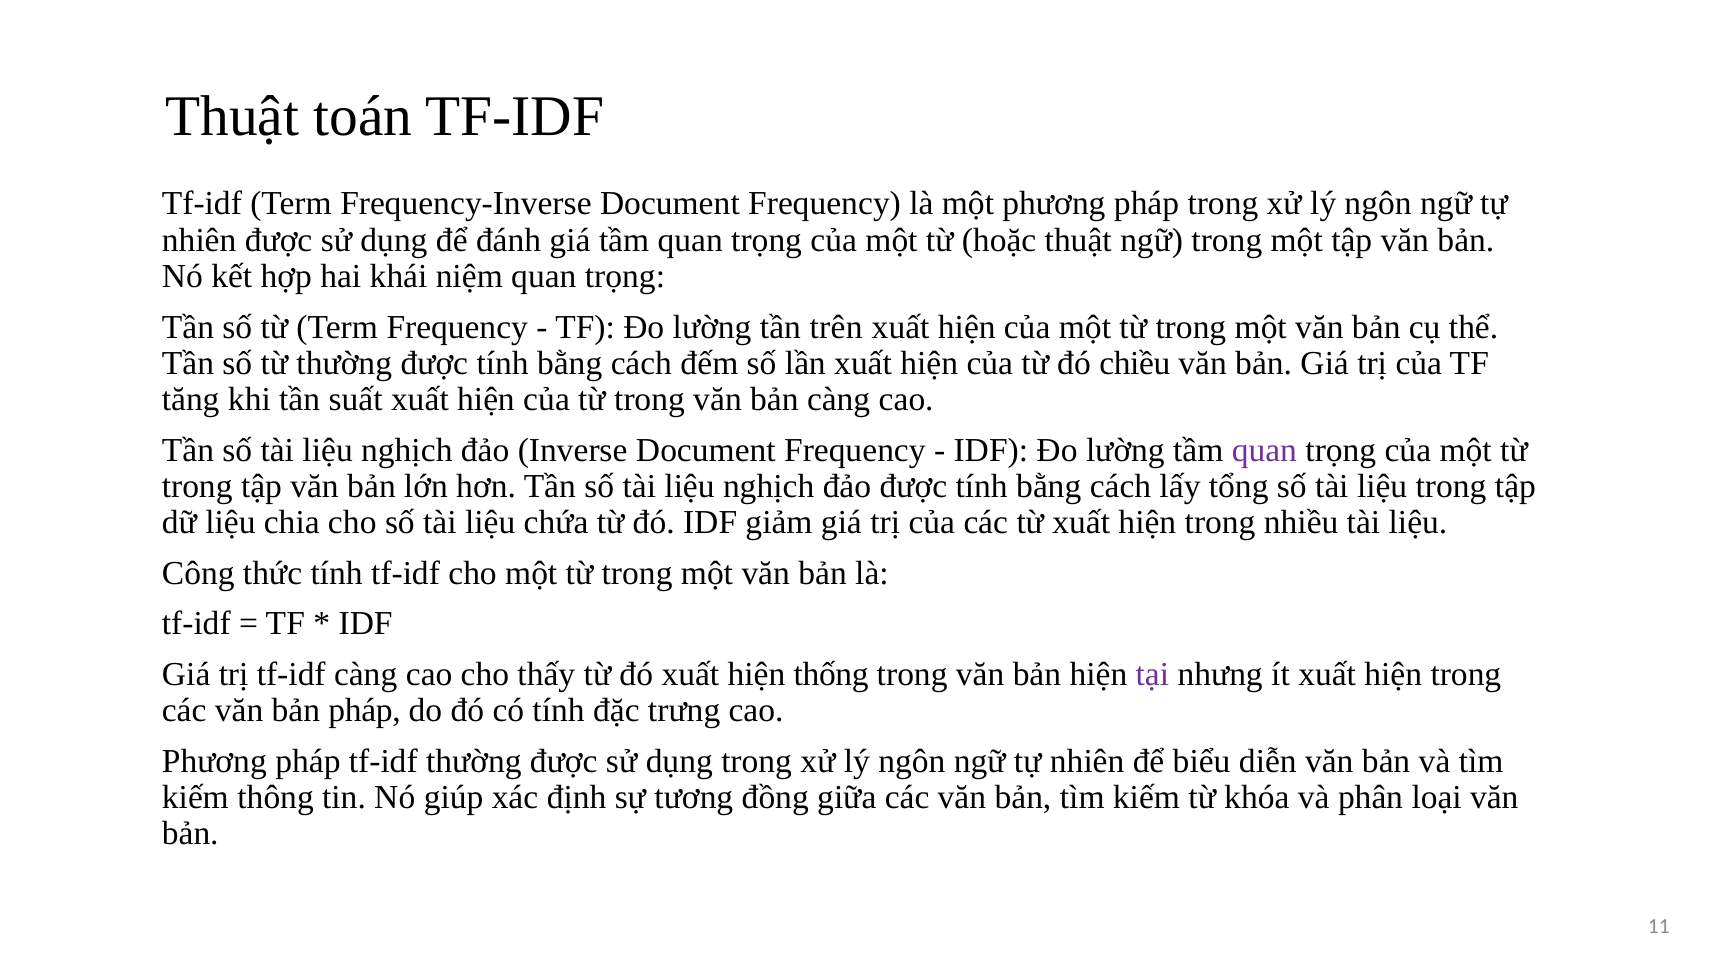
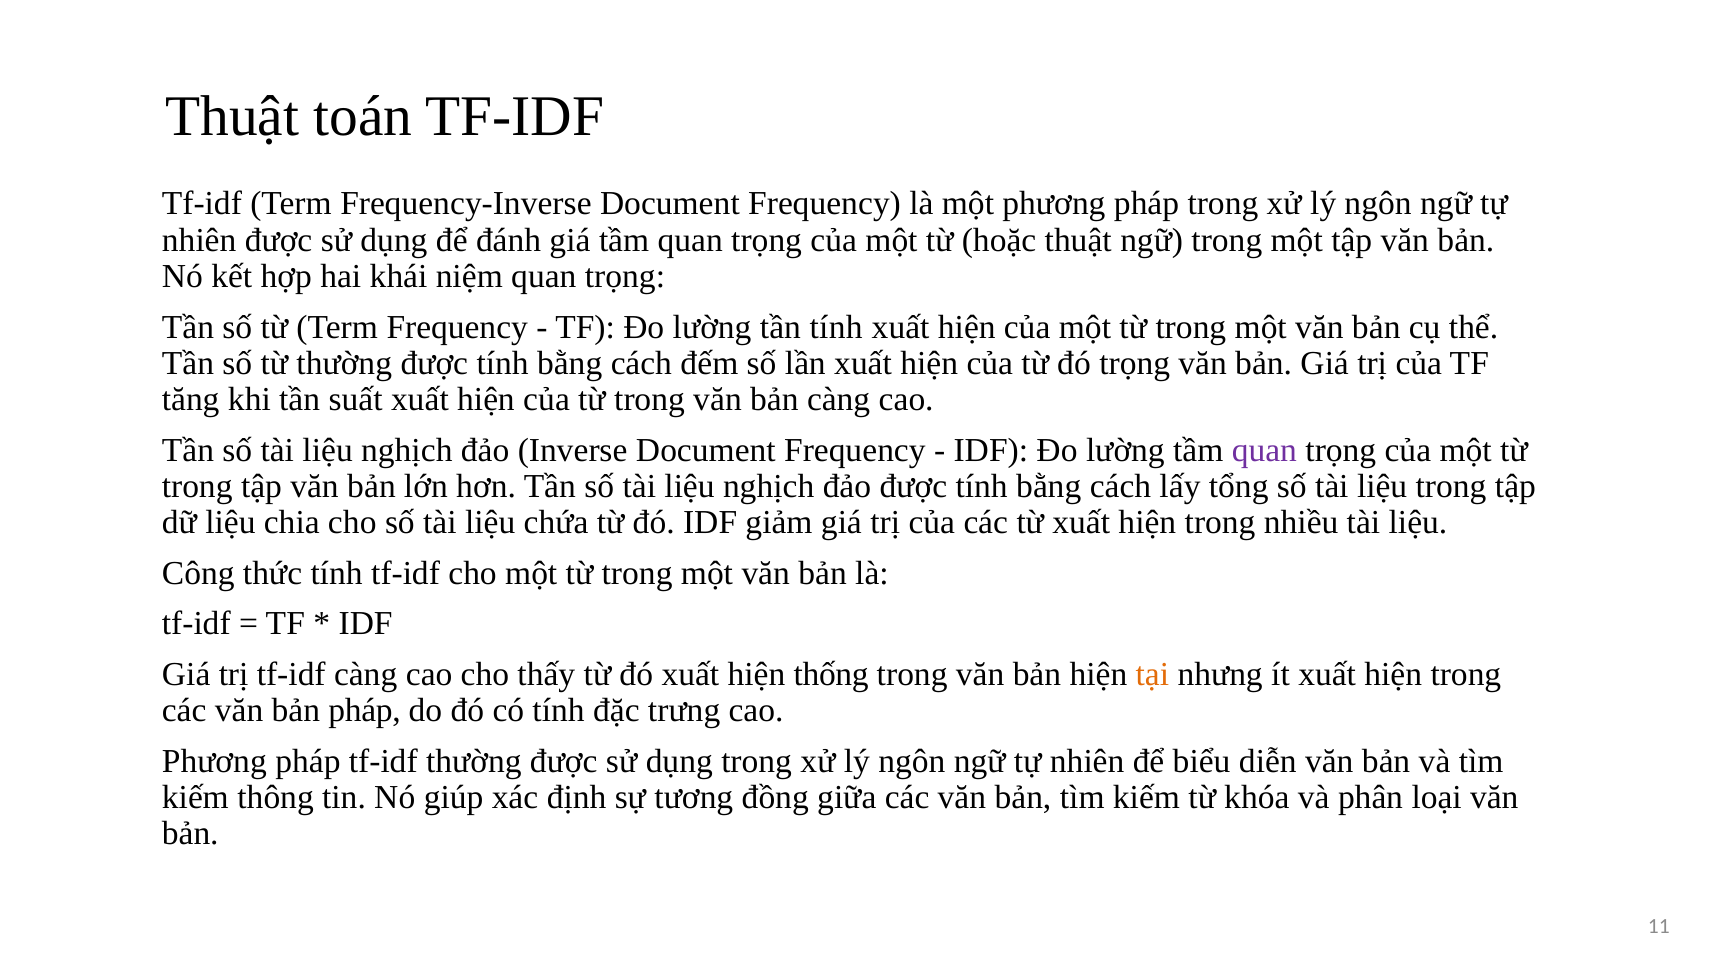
tần trên: trên -> tính
đó chiều: chiều -> trọng
tại colour: purple -> orange
